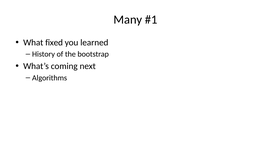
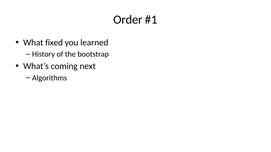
Many: Many -> Order
